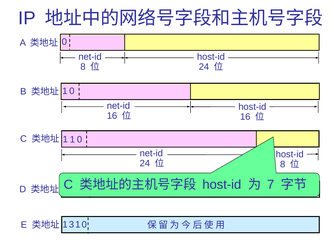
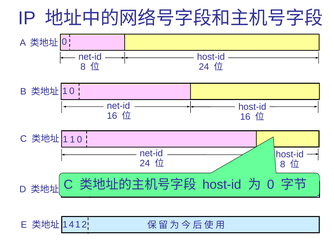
7 at (271, 184): 7 -> 0
3: 3 -> 4
0 at (84, 224): 0 -> 2
